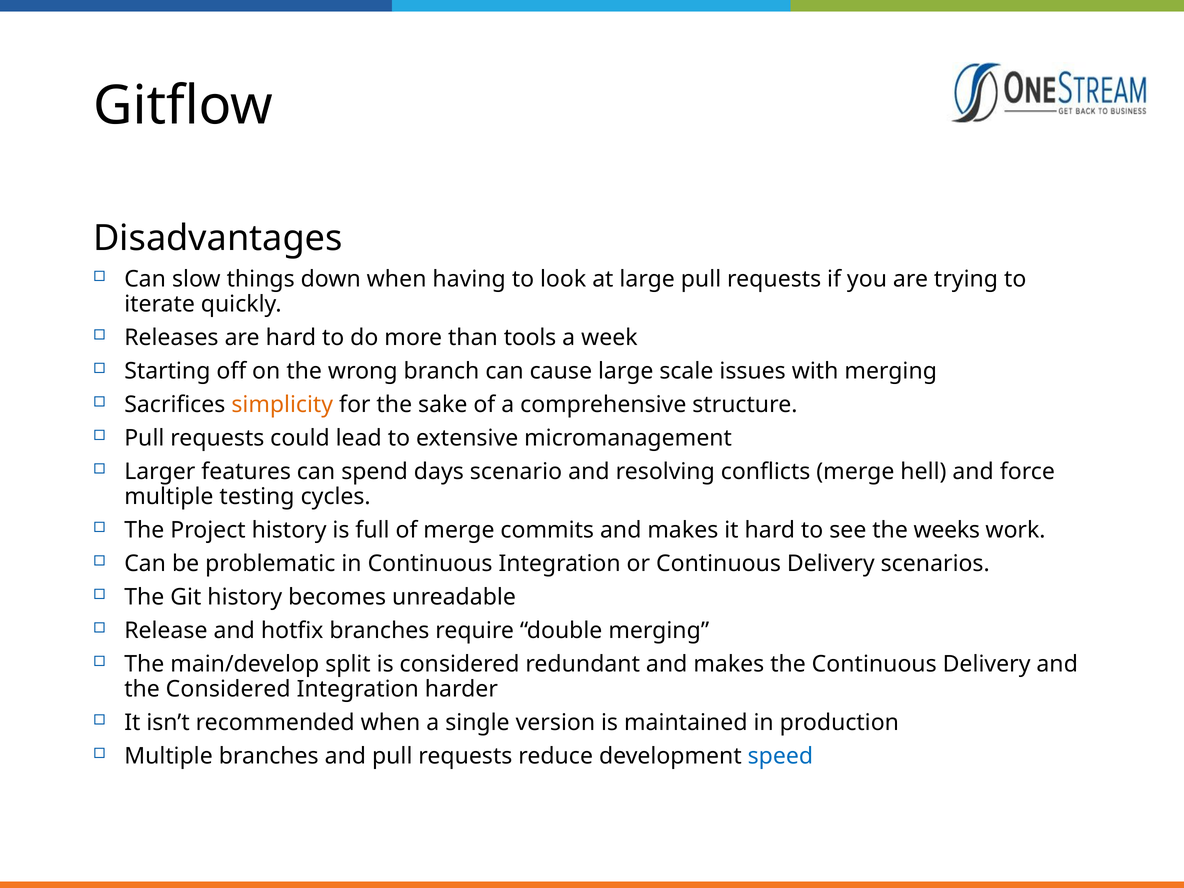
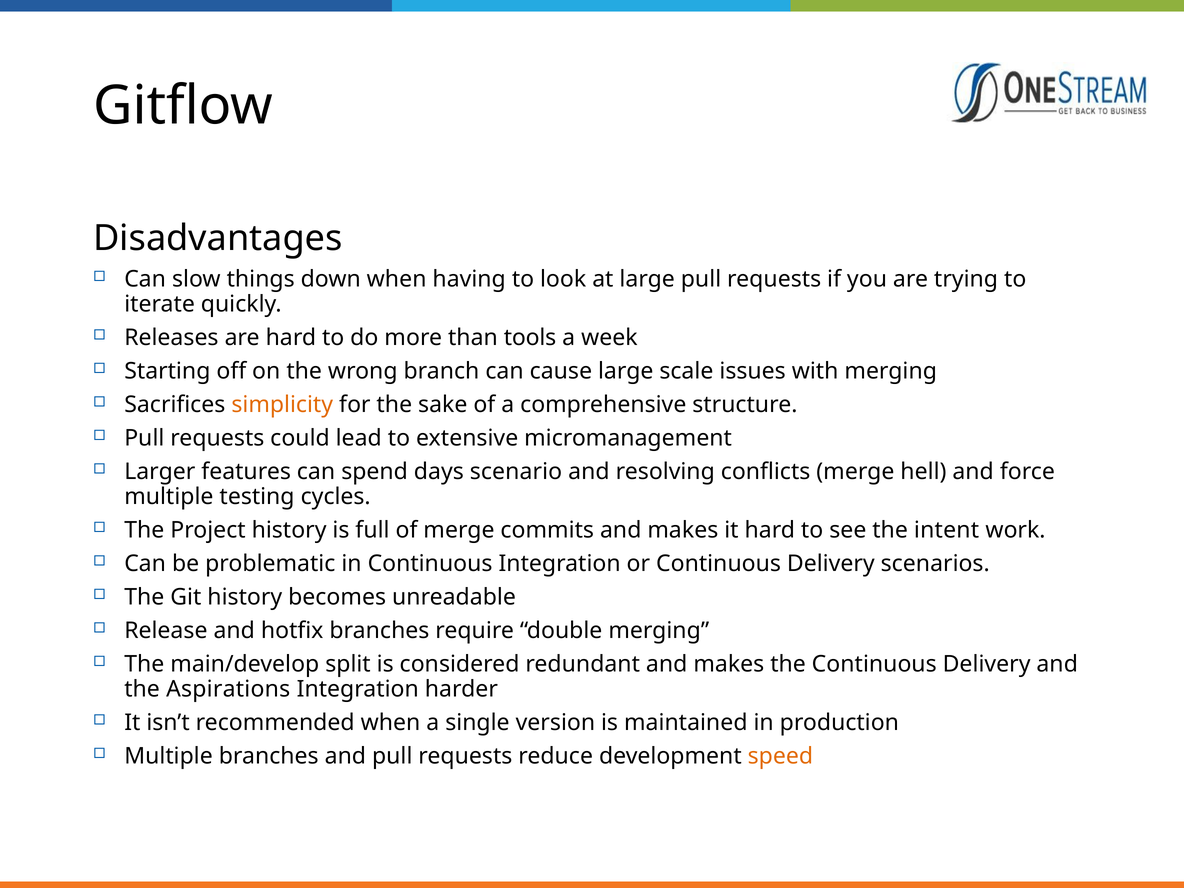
weeks: weeks -> intent
the Considered: Considered -> Aspirations
speed colour: blue -> orange
